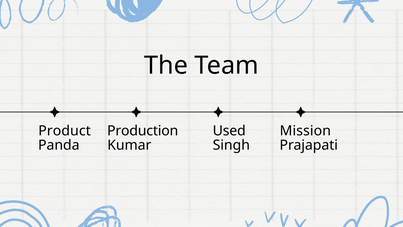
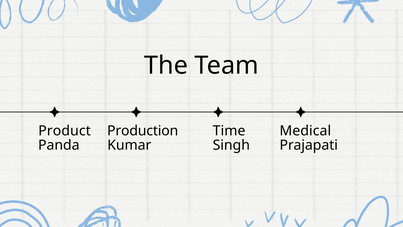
Used: Used -> Time
Mission: Mission -> Medical
